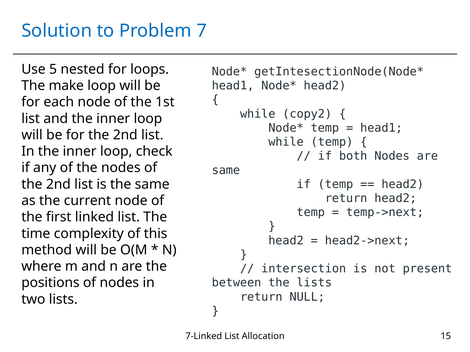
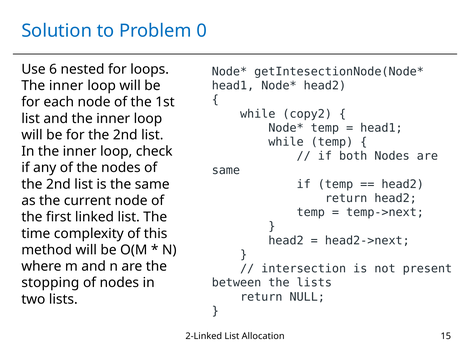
7: 7 -> 0
5: 5 -> 6
make at (66, 86): make -> inner
positions: positions -> stopping
7-Linked: 7-Linked -> 2-Linked
